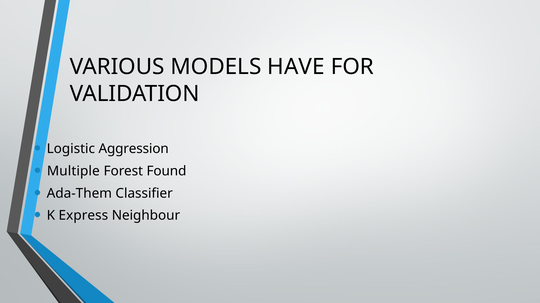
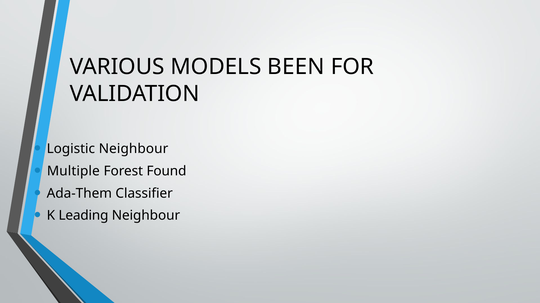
HAVE: HAVE -> BEEN
Logistic Aggression: Aggression -> Neighbour
Express: Express -> Leading
